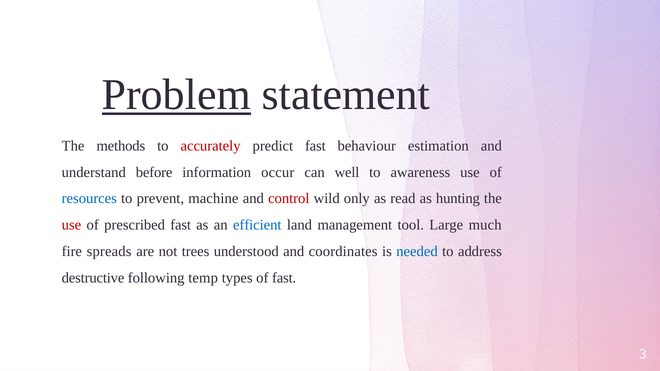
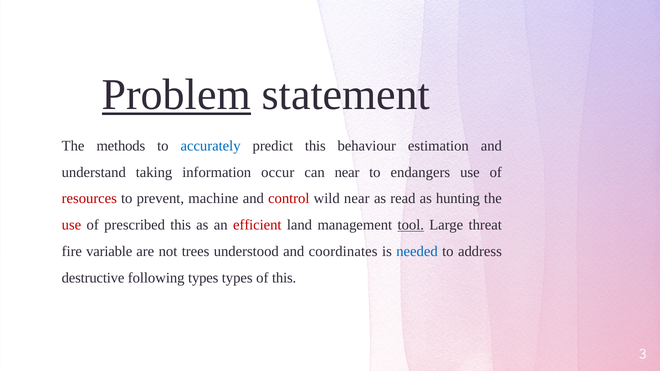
accurately colour: red -> blue
predict fast: fast -> this
before: before -> taking
can well: well -> near
awareness: awareness -> endangers
resources colour: blue -> red
wild only: only -> near
prescribed fast: fast -> this
efficient colour: blue -> red
tool underline: none -> present
much: much -> threat
spreads: spreads -> variable
following temp: temp -> types
of fast: fast -> this
